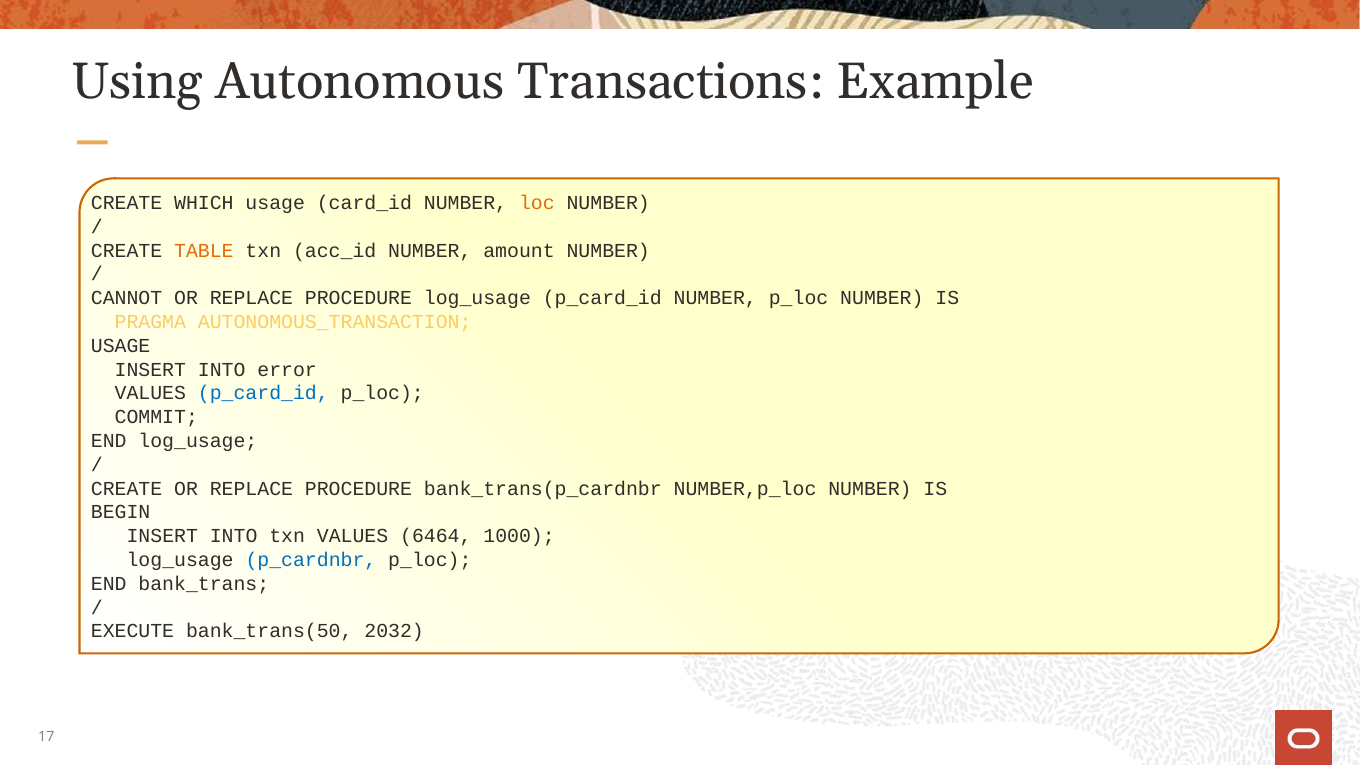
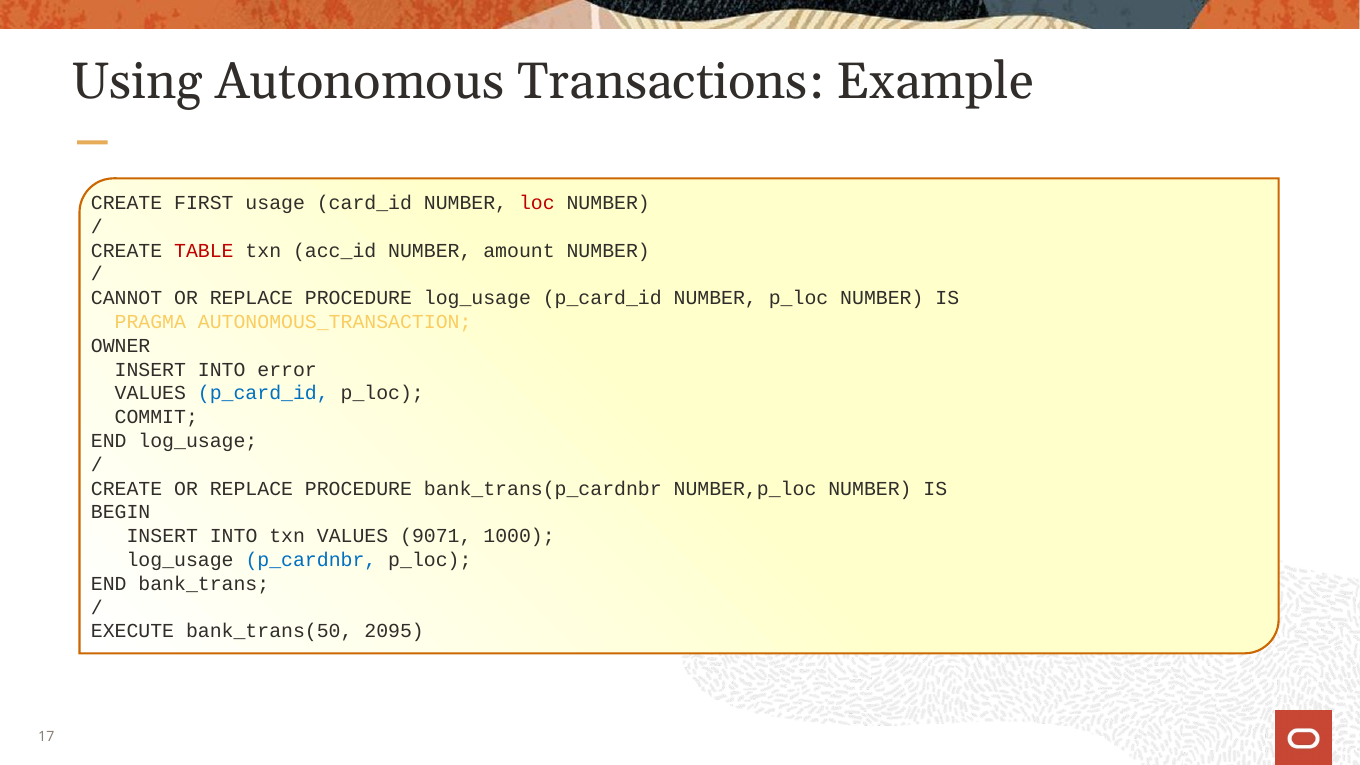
WHICH: WHICH -> FIRST
loc colour: orange -> red
TABLE colour: orange -> red
USAGE at (121, 346): USAGE -> OWNER
6464: 6464 -> 9071
2032: 2032 -> 2095
